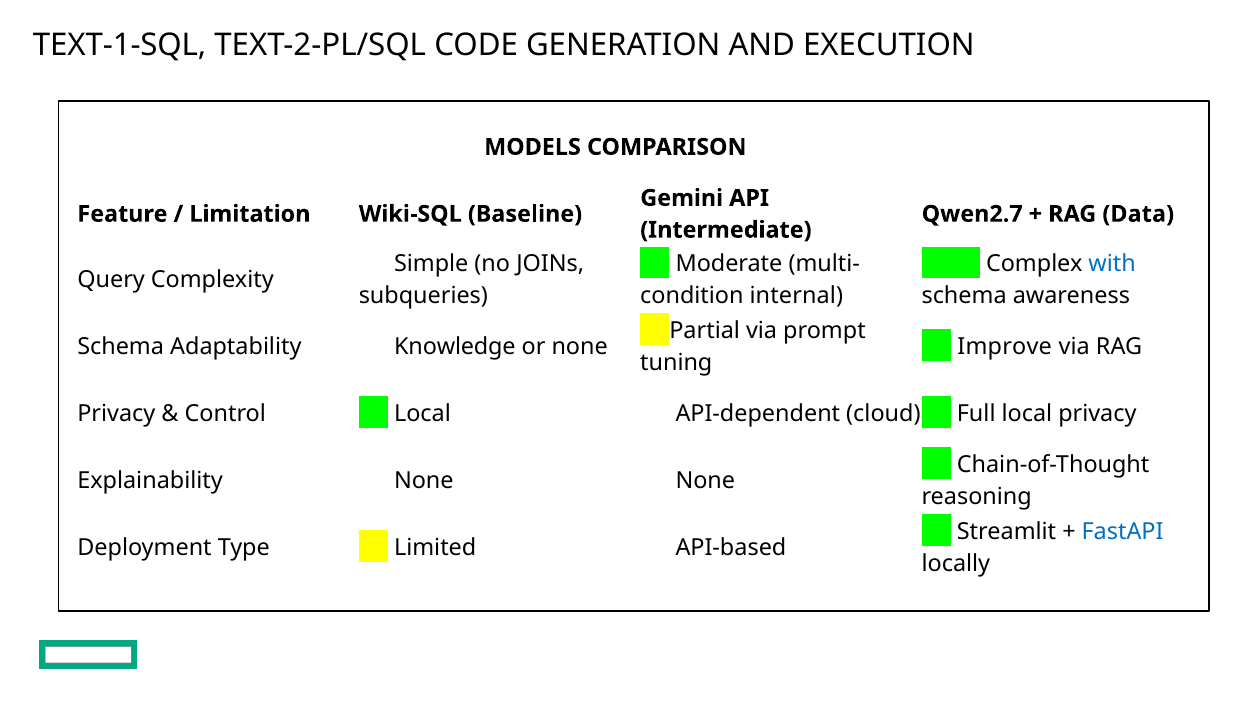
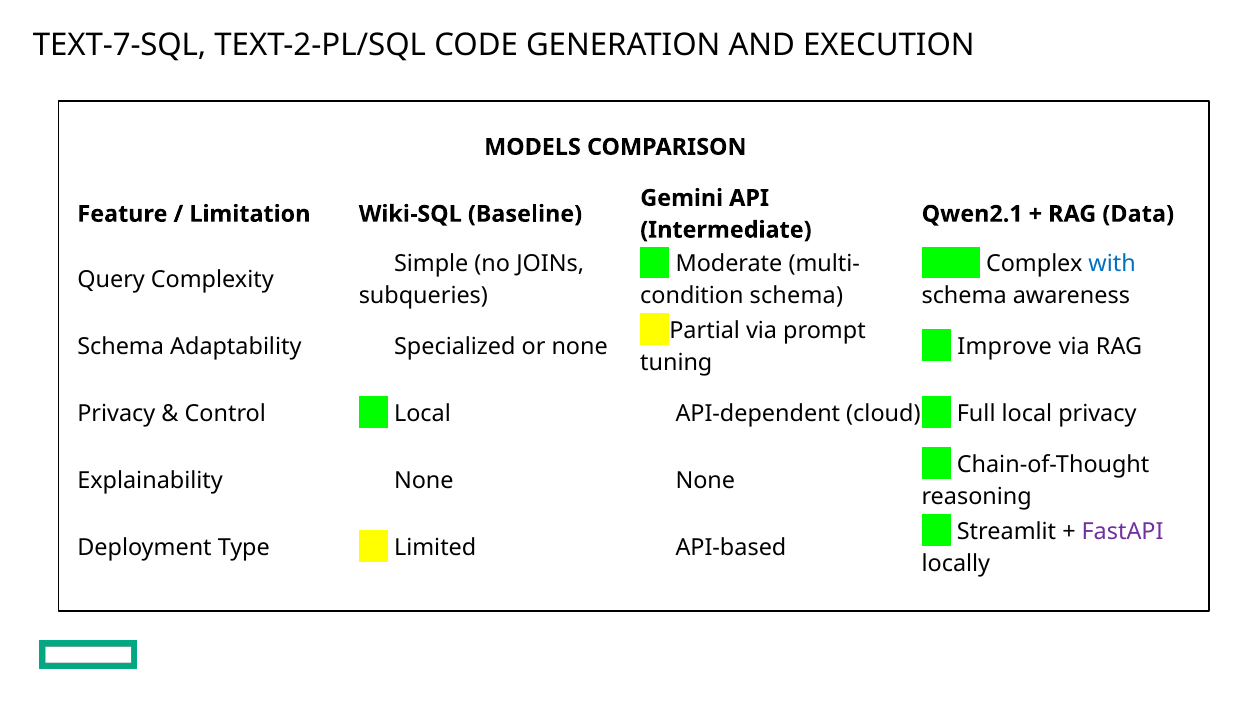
TEXT-1-SQL: TEXT-1-SQL -> TEXT-7-SQL
Qwen2.7: Qwen2.7 -> Qwen2.1
internal at (796, 295): internal -> schema
Knowledge: Knowledge -> Specialized
FastAPI colour: blue -> purple
